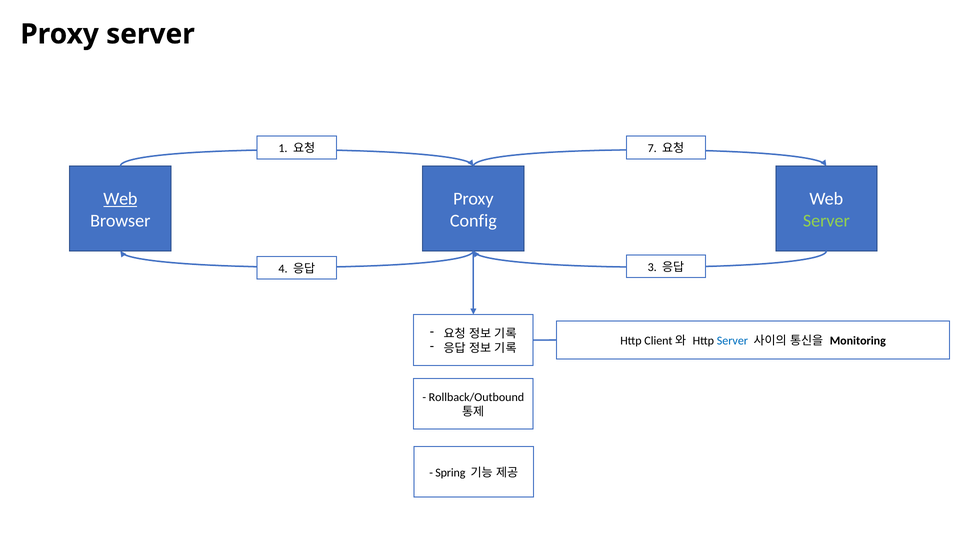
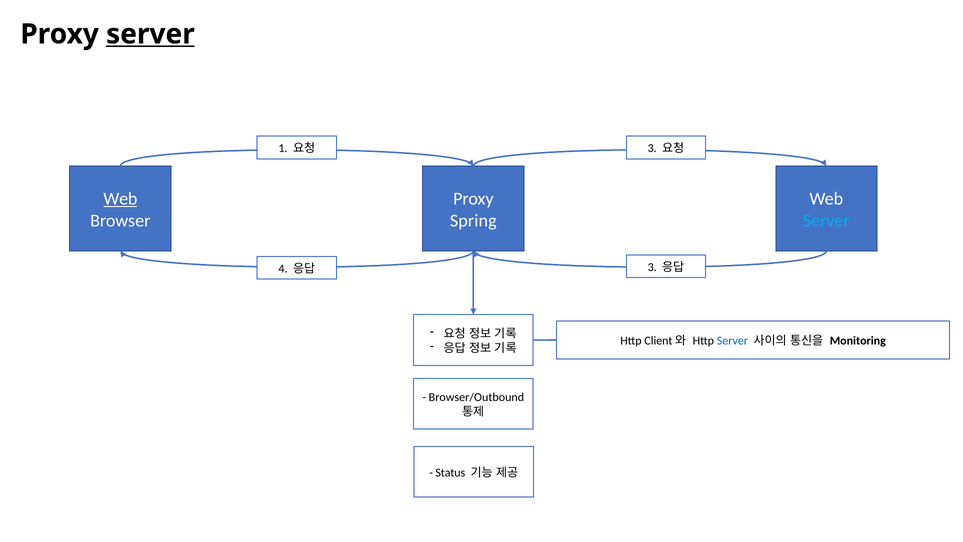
server at (150, 34) underline: none -> present
7 at (652, 148): 7 -> 3
Config: Config -> Spring
Server at (826, 220) colour: light green -> light blue
Rollback/Outbound: Rollback/Outbound -> Browser/Outbound
Spring: Spring -> Status
